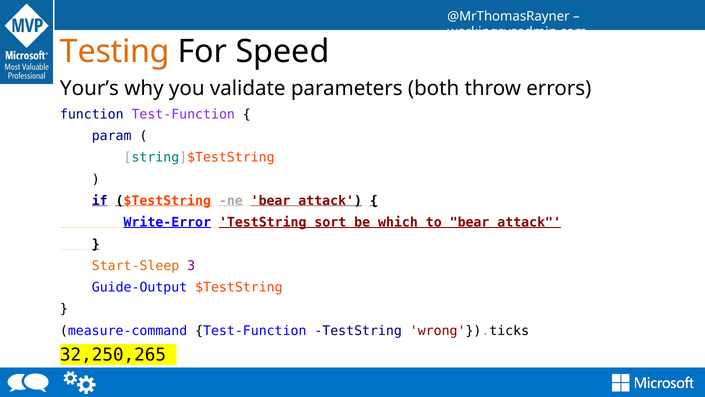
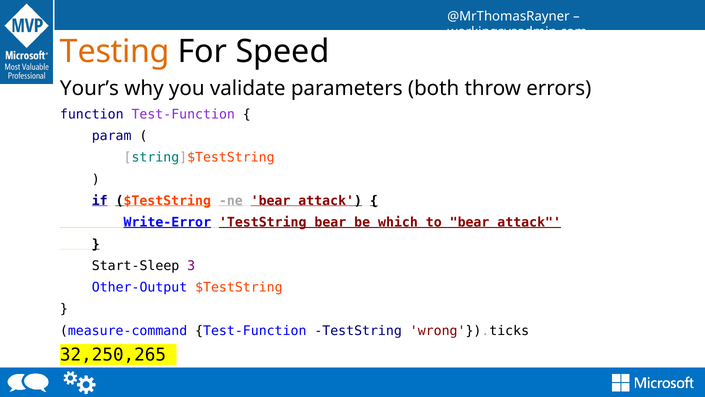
TestString sort: sort -> bear
Start-Sleep colour: orange -> black
Guide-Output: Guide-Output -> Other-Output
